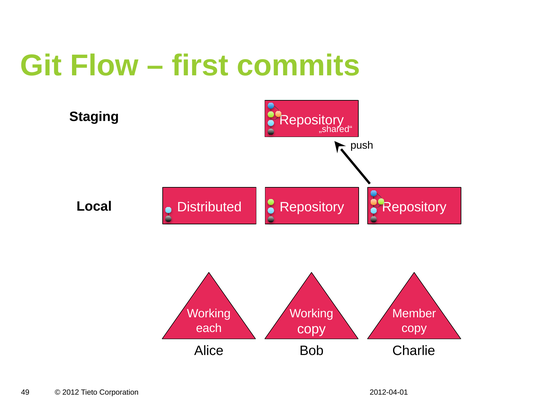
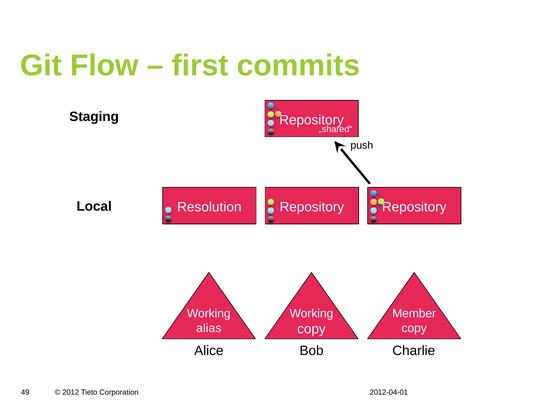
Distributed: Distributed -> Resolution
each: each -> alias
